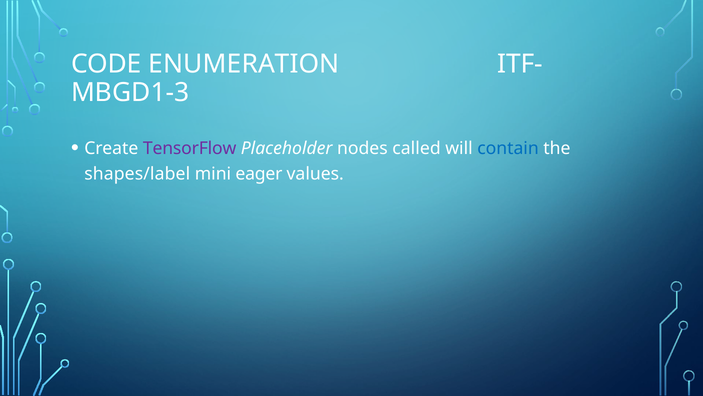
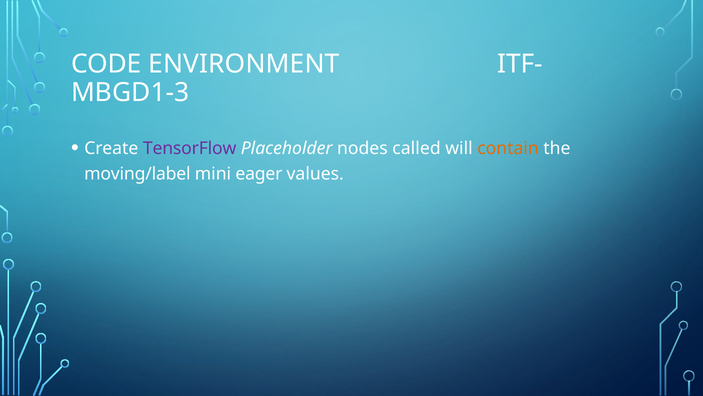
ENUMERATION: ENUMERATION -> ENVIRONMENT
contain colour: blue -> orange
shapes/label: shapes/label -> moving/label
